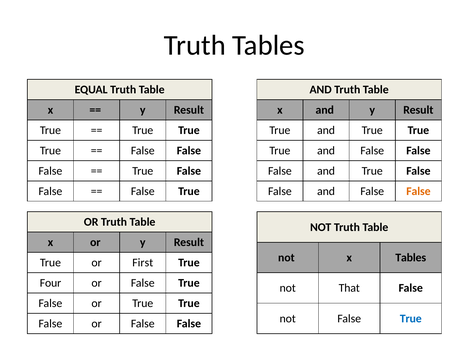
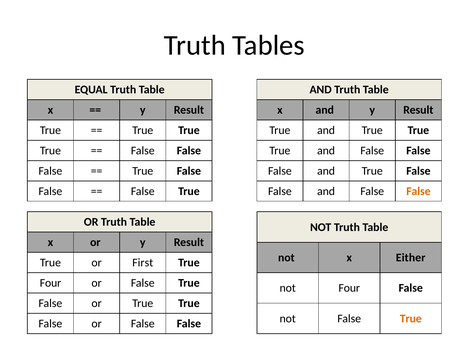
x Tables: Tables -> Either
not That: That -> Four
True at (411, 318) colour: blue -> orange
